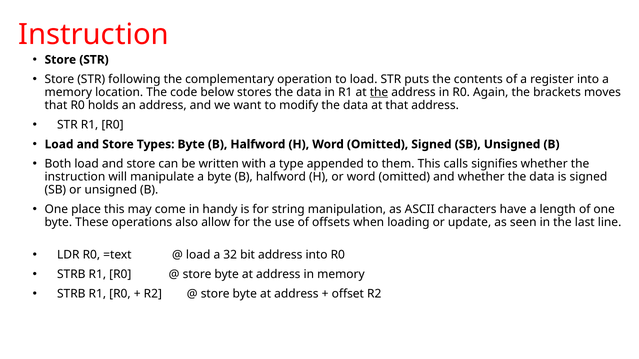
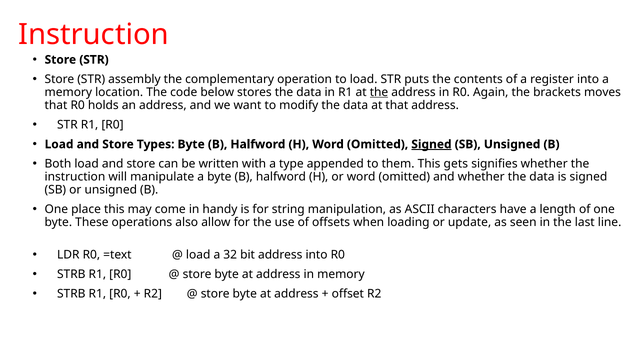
following: following -> assembly
Signed at (431, 144) underline: none -> present
calls: calls -> gets
